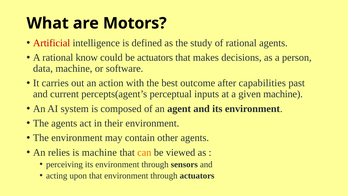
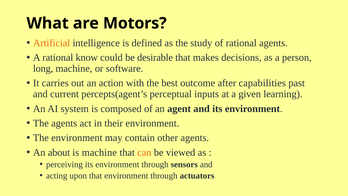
Artificial colour: red -> orange
be actuators: actuators -> desirable
data: data -> long
given machine: machine -> learning
relies: relies -> about
